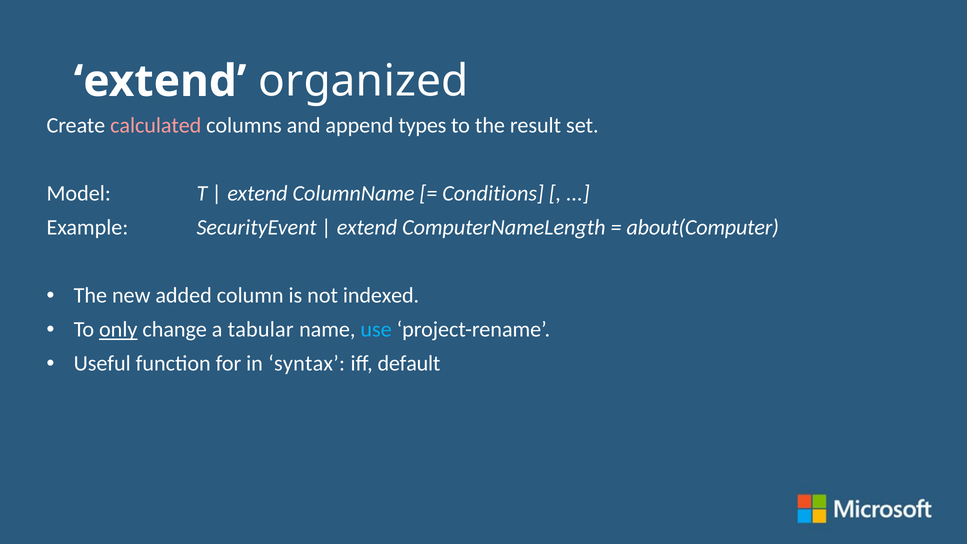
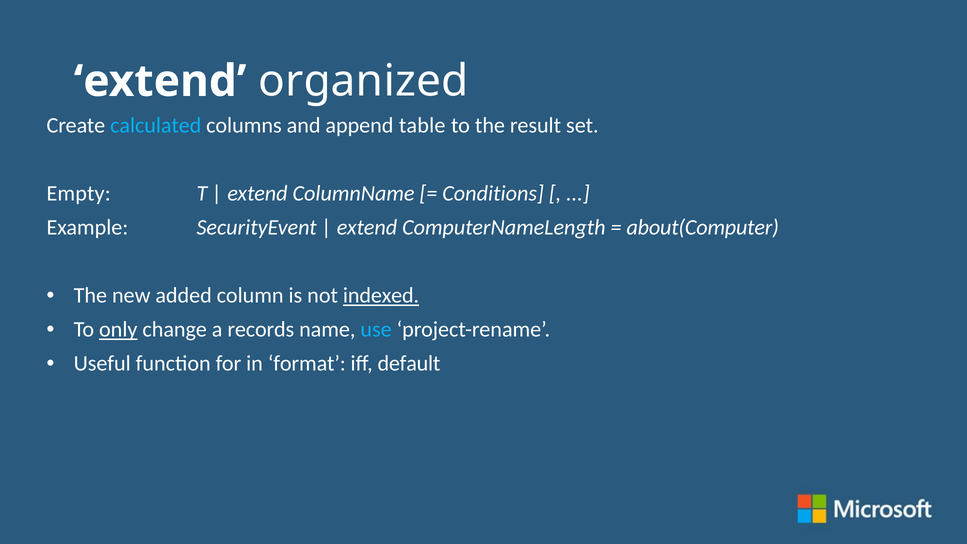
calculated colour: pink -> light blue
types: types -> table
Model: Model -> Empty
indexed underline: none -> present
tabular: tabular -> records
syntax: syntax -> format
